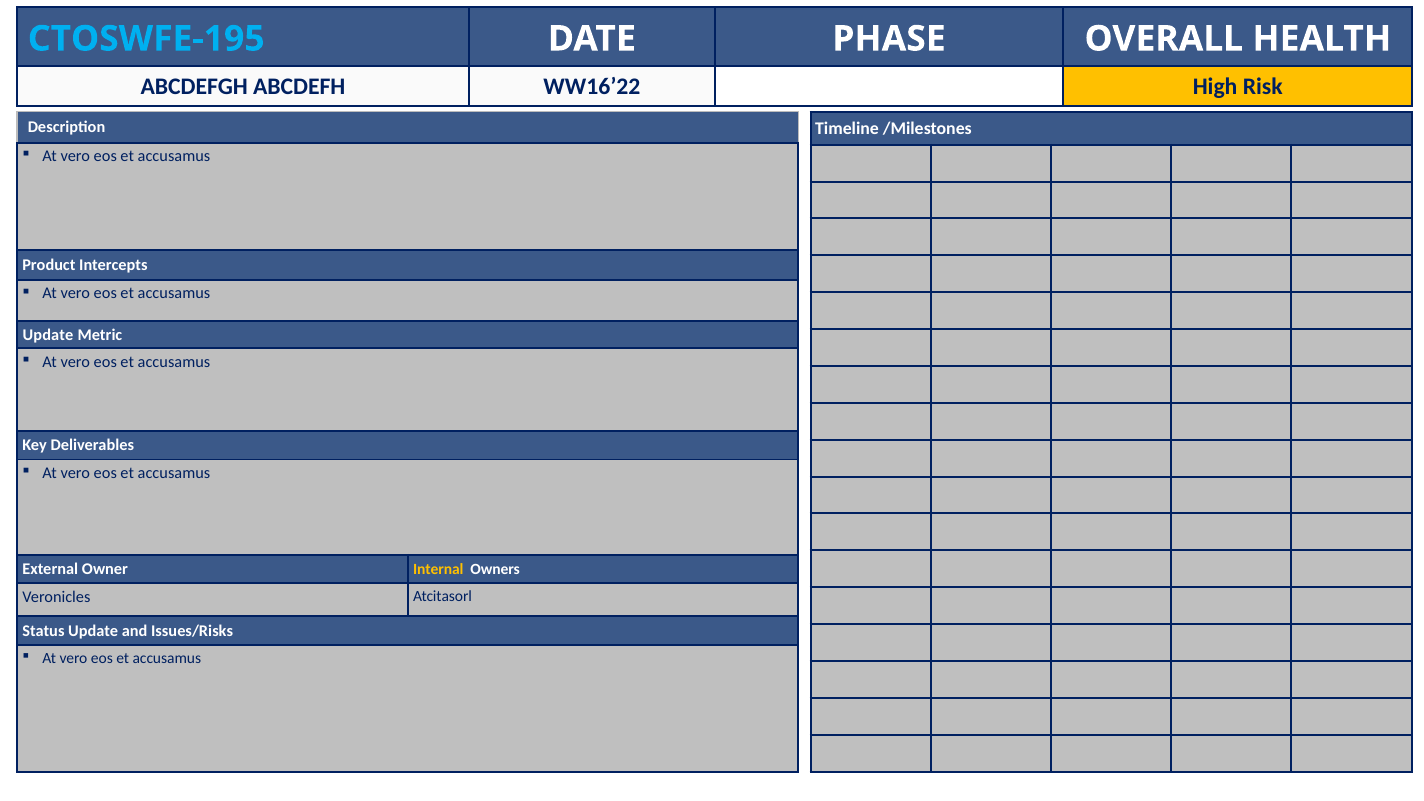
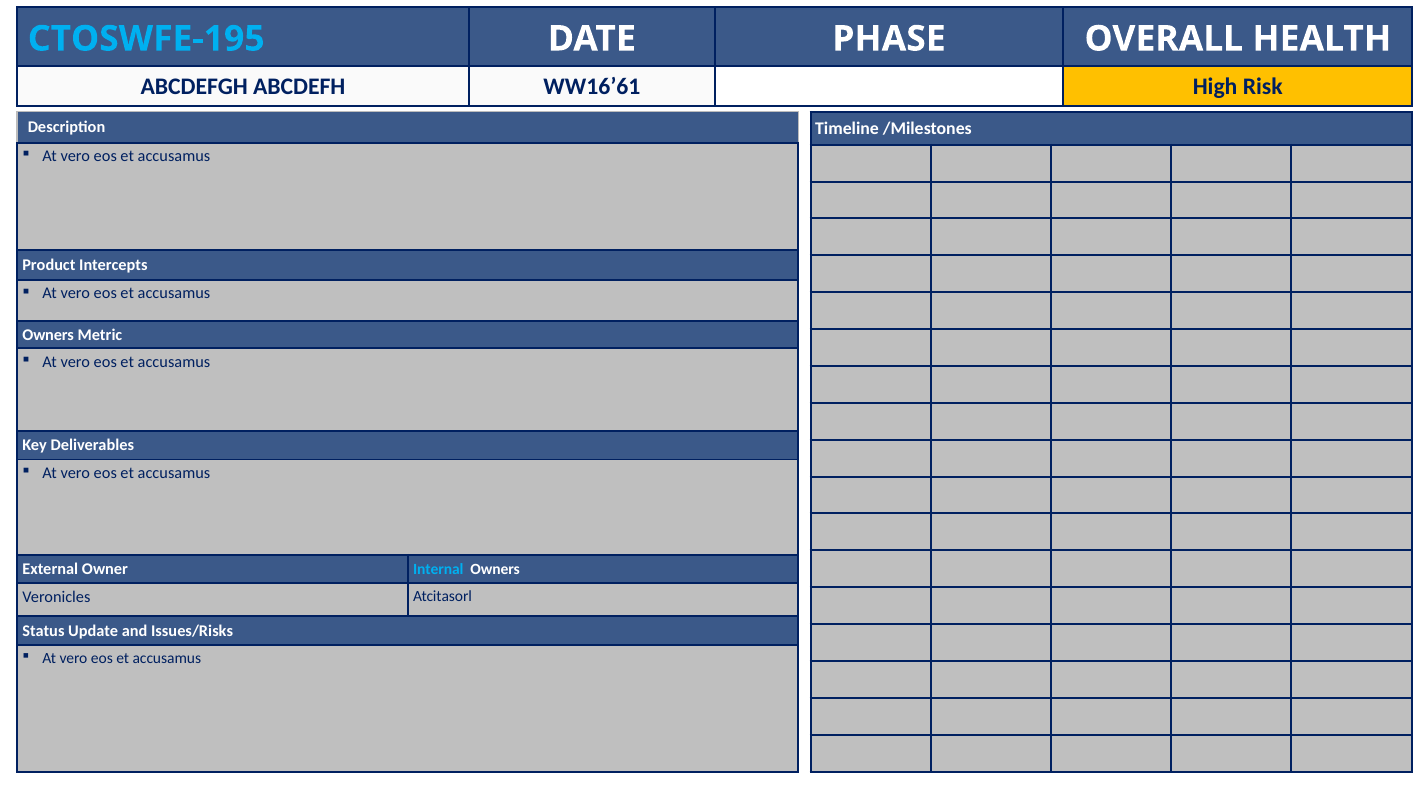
WW16’22: WW16’22 -> WW16’61
Update at (48, 335): Update -> Owners
Internal colour: yellow -> light blue
